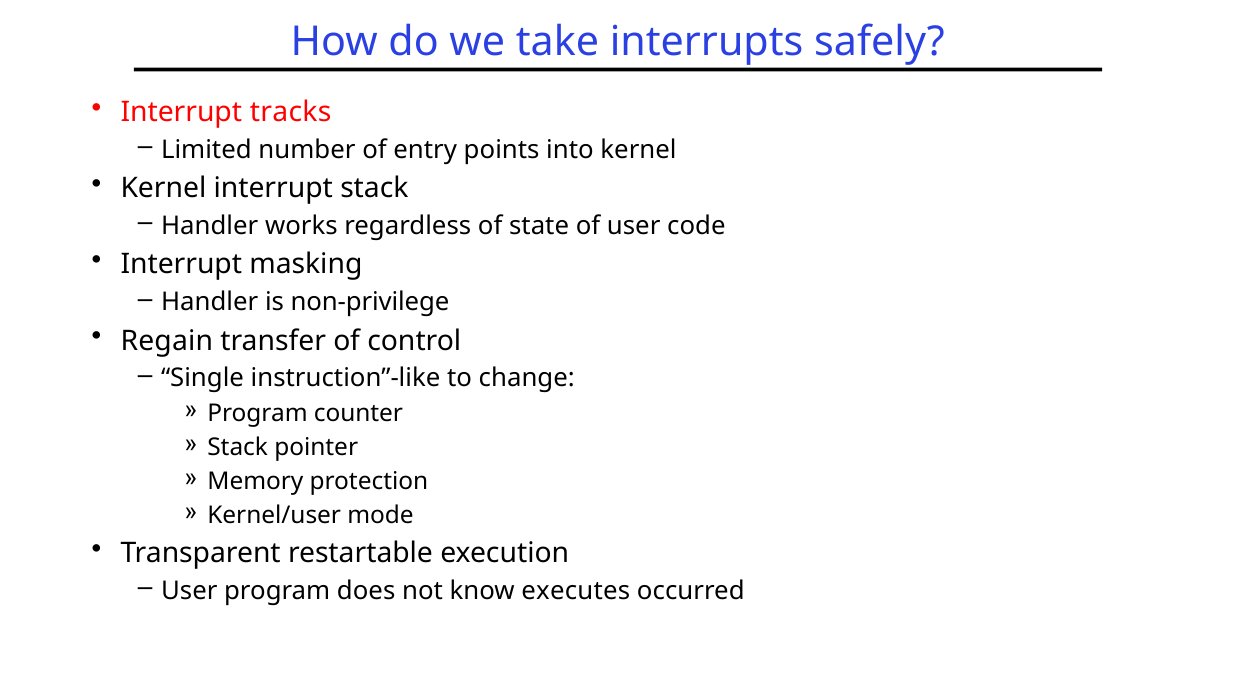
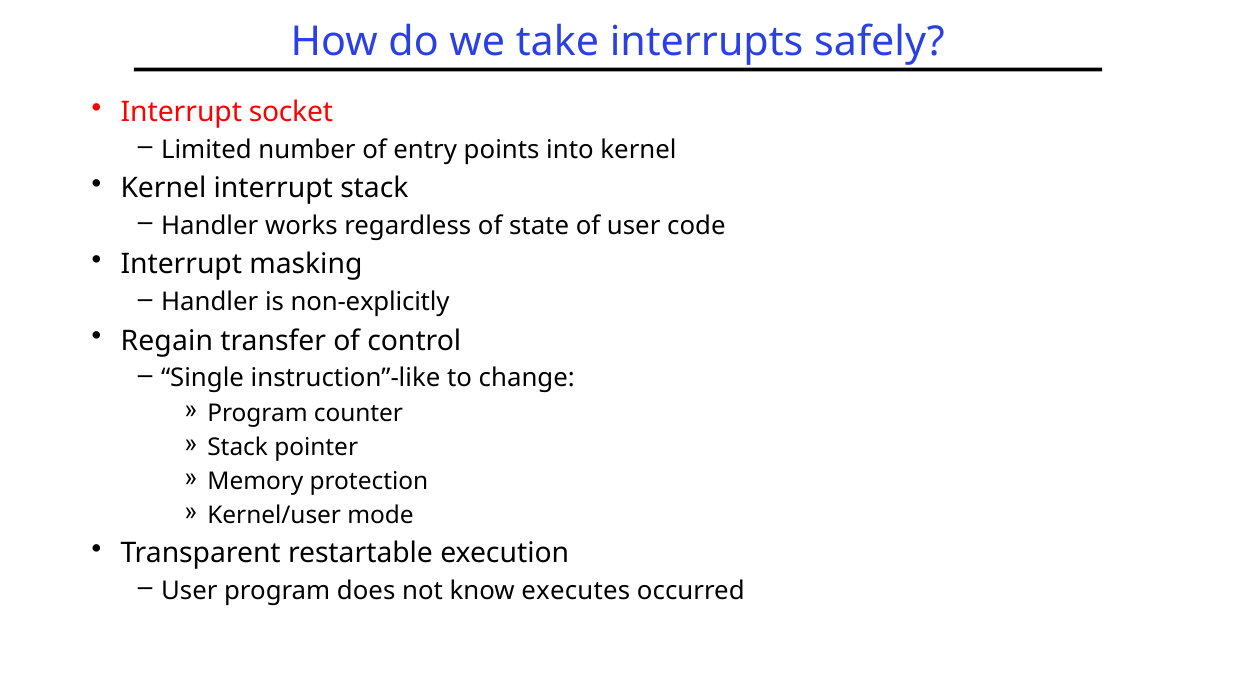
tracks: tracks -> socket
non-privilege: non-privilege -> non-explicitly
